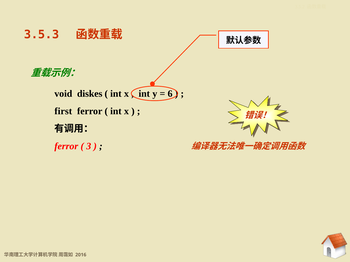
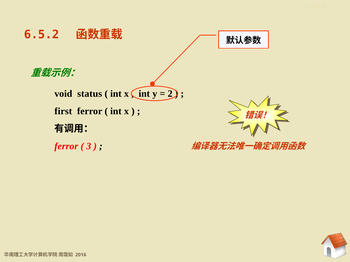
3.5.3: 3.5.3 -> 6.5.2
diskes: diskes -> status
6: 6 -> 2
